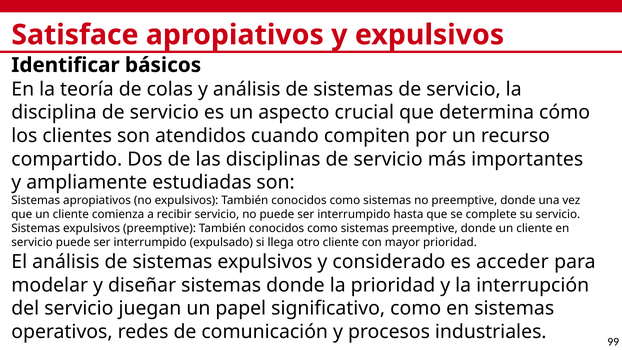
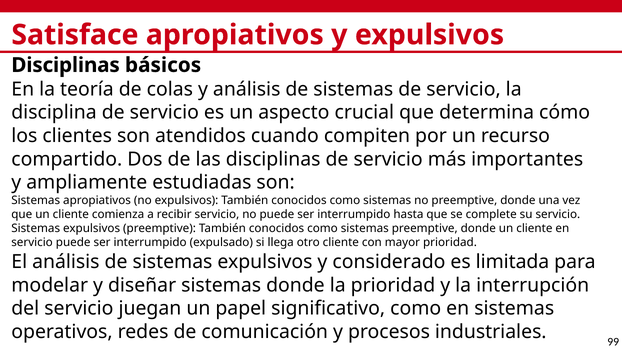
Identificar at (65, 65): Identificar -> Disciplinas
acceder: acceder -> limitada
